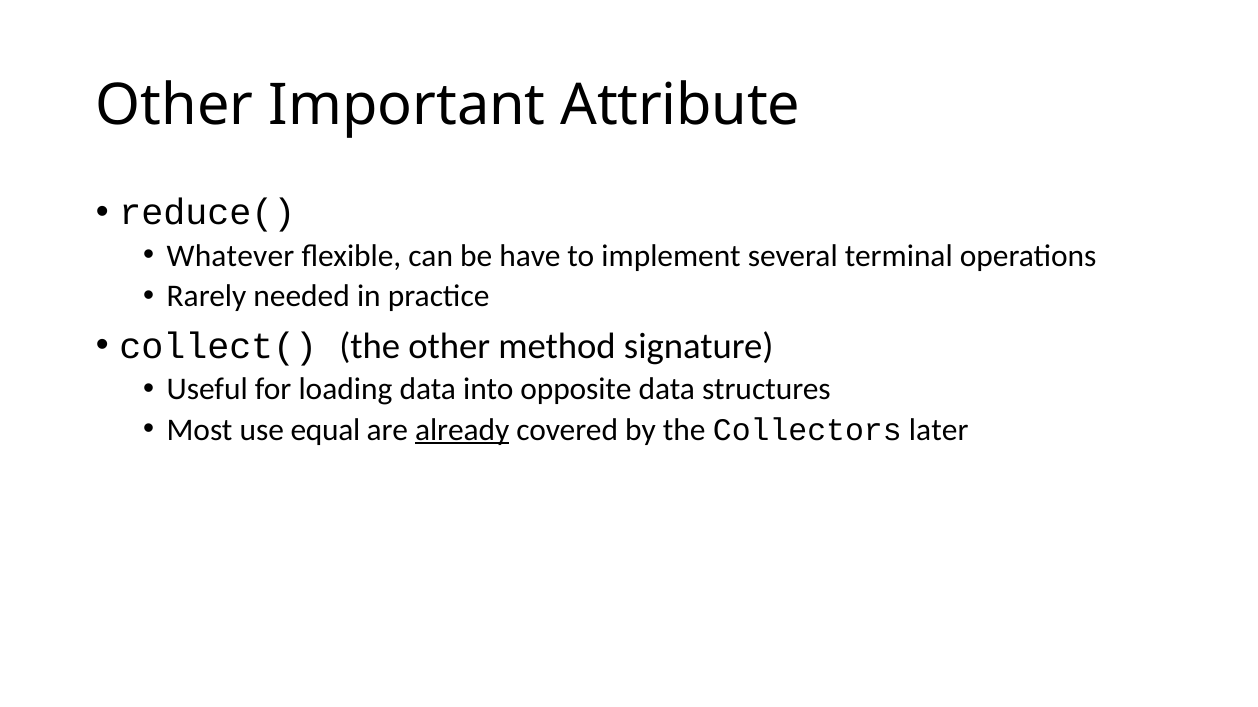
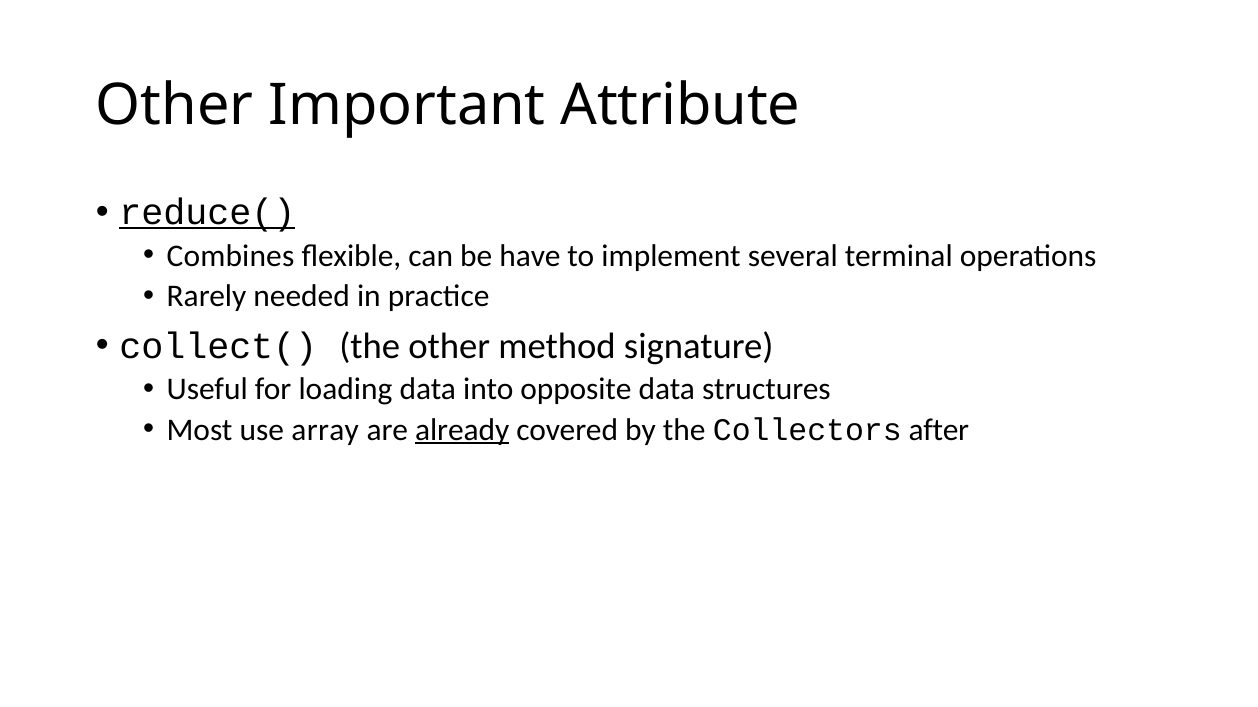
reduce( underline: none -> present
Whatever: Whatever -> Combines
equal: equal -> array
later: later -> after
